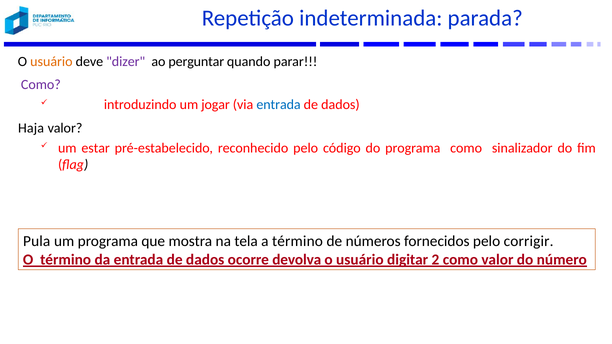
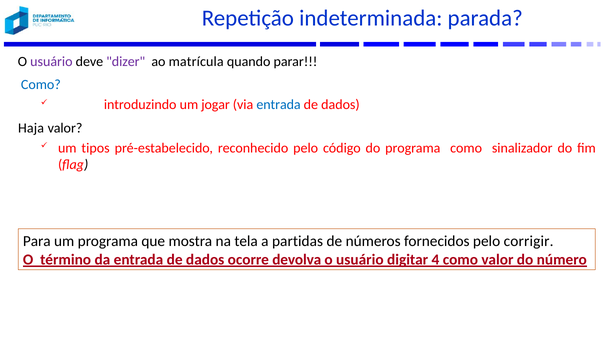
usuário at (51, 62) colour: orange -> purple
perguntar: perguntar -> matrícula
Como at (41, 85) colour: purple -> blue
estar: estar -> tipos
Pula: Pula -> Para
a término: término -> partidas
2: 2 -> 4
